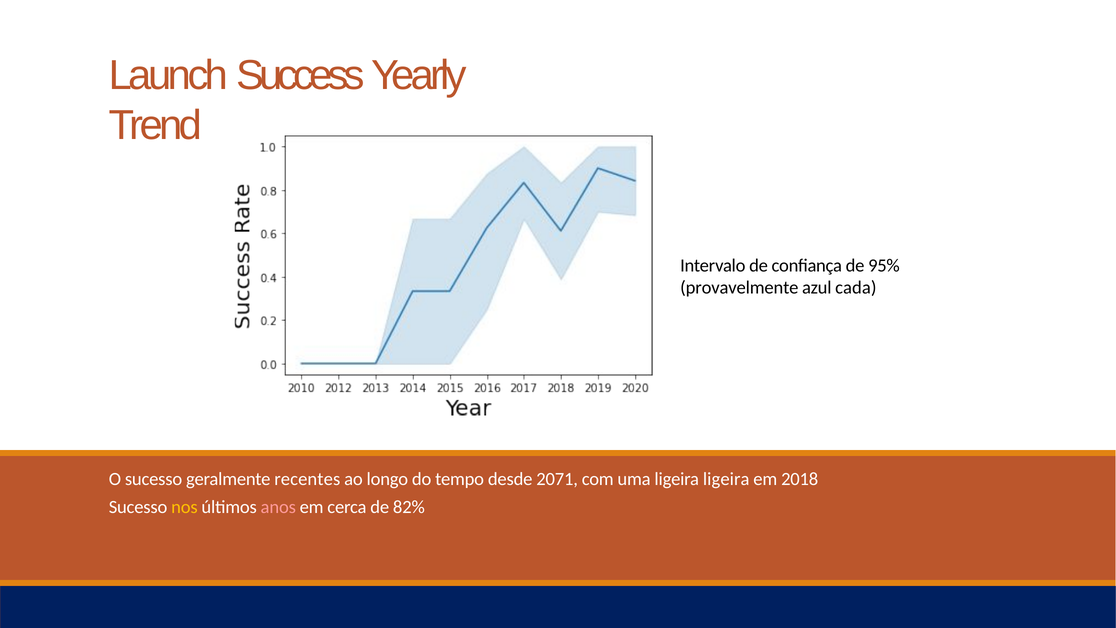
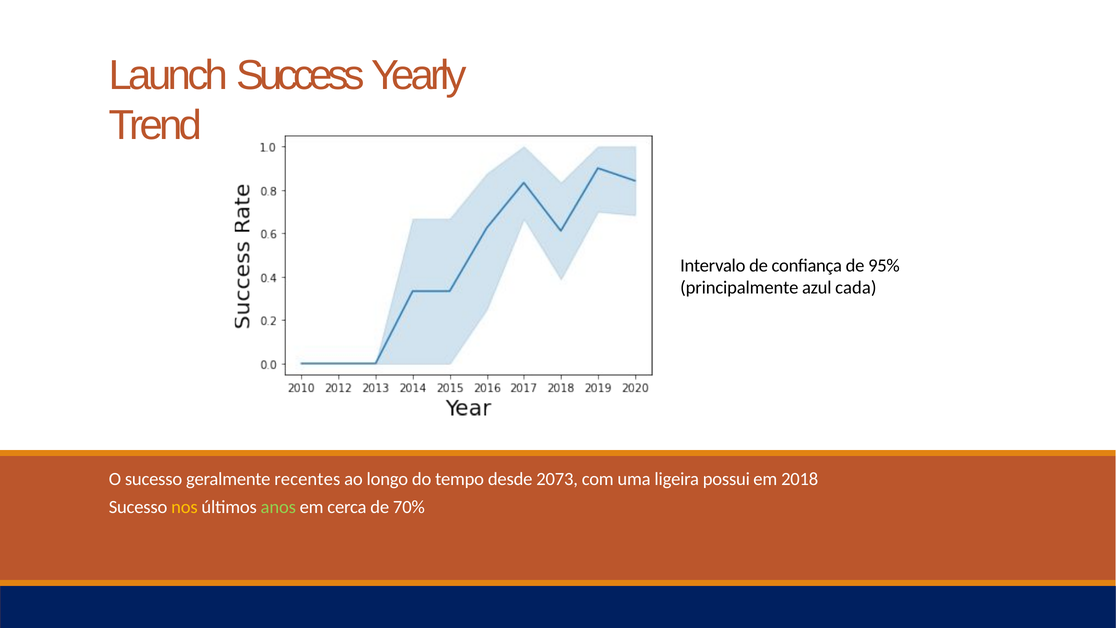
provavelmente: provavelmente -> principalmente
2071: 2071 -> 2073
ligeira ligeira: ligeira -> possui
anos colour: pink -> light green
82%: 82% -> 70%
